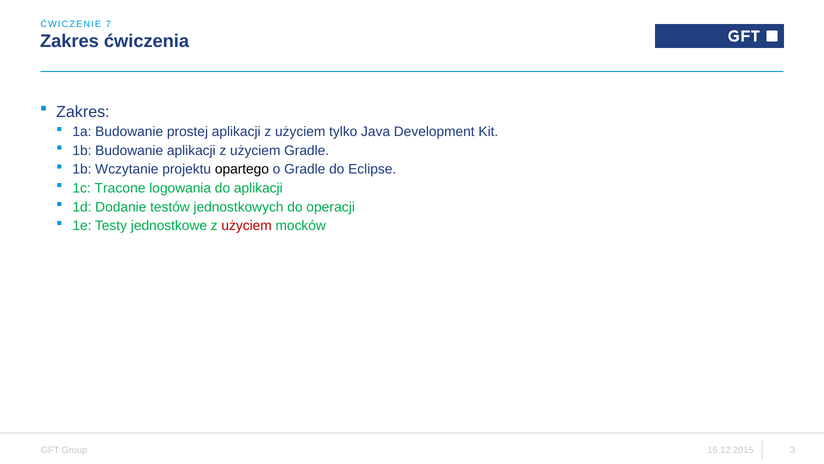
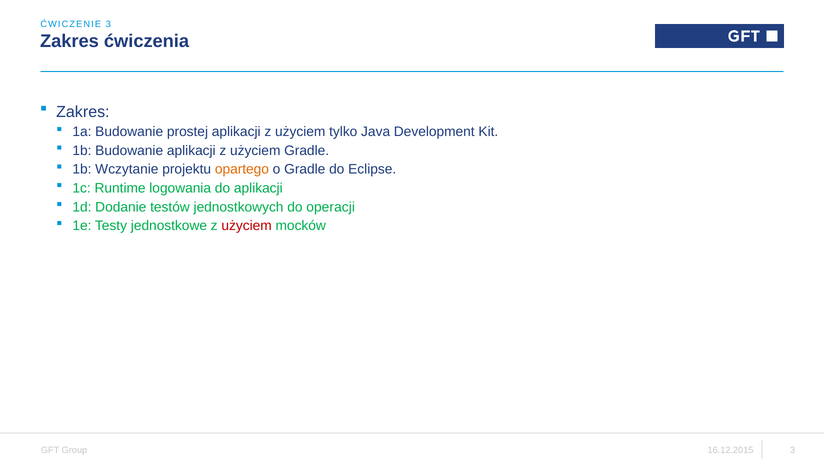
ĆWICZENIE 7: 7 -> 3
opartego colour: black -> orange
Tracone: Tracone -> Runtime
